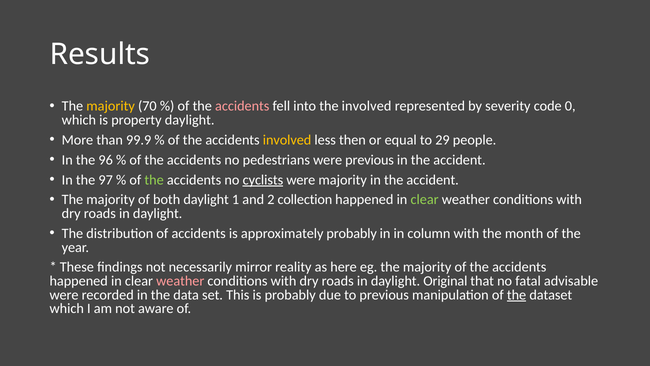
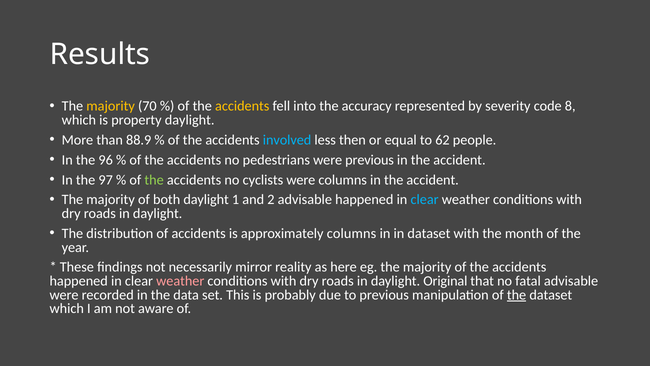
accidents at (242, 106) colour: pink -> yellow
the involved: involved -> accuracy
0: 0 -> 8
99.9: 99.9 -> 88.9
involved at (287, 140) colour: yellow -> light blue
29: 29 -> 62
cyclists underline: present -> none
were majority: majority -> columns
2 collection: collection -> advisable
clear at (425, 200) colour: light green -> light blue
approximately probably: probably -> columns
in column: column -> dataset
